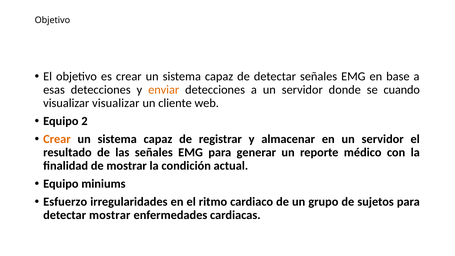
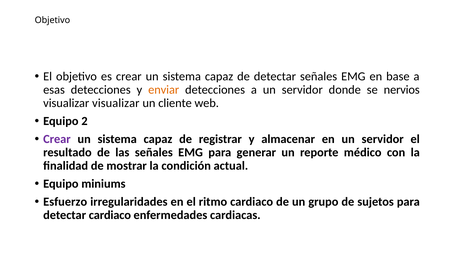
cuando: cuando -> nervios
Crear at (57, 139) colour: orange -> purple
detectar mostrar: mostrar -> cardiaco
